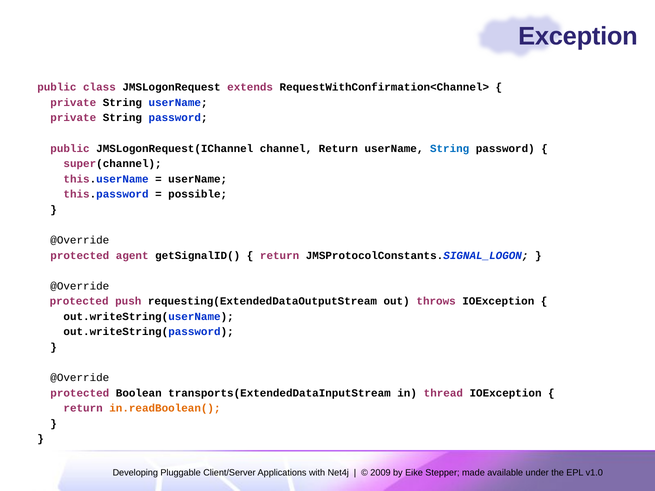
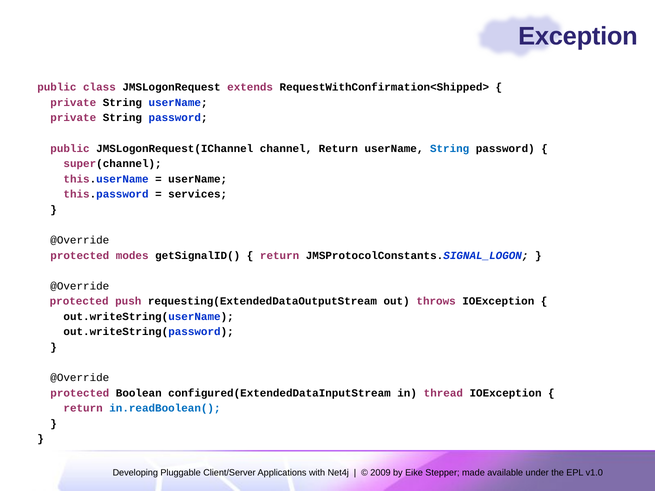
RequestWithConfirmation<Channel>: RequestWithConfirmation<Channel> -> RequestWithConfirmation<Shipped>
possible: possible -> services
agent: agent -> modes
transports(ExtendedDataInputStream: transports(ExtendedDataInputStream -> configured(ExtendedDataInputStream
in.readBoolean( colour: orange -> blue
